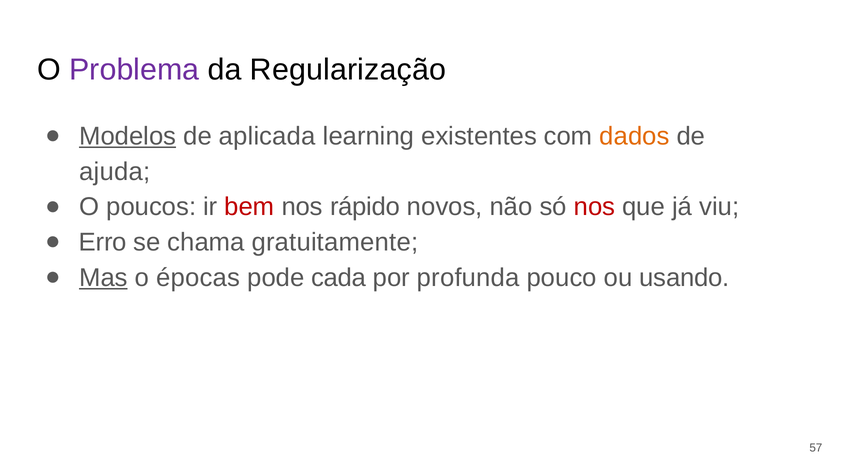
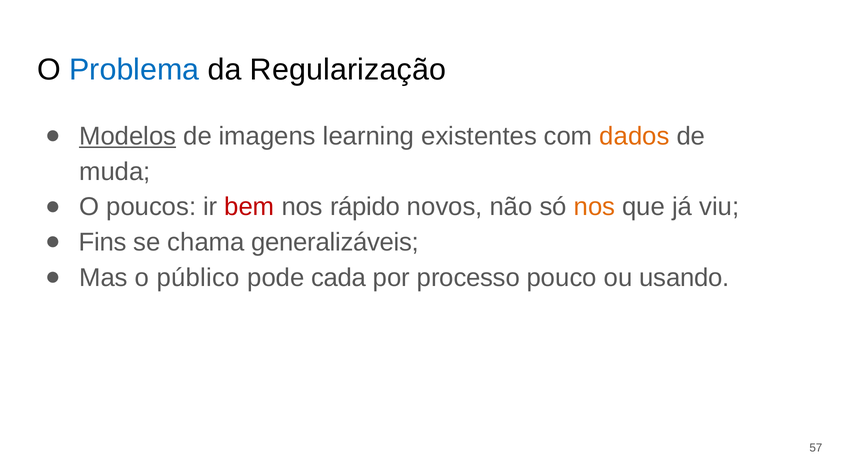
Problema colour: purple -> blue
aplicada: aplicada -> imagens
ajuda: ajuda -> muda
nos at (594, 207) colour: red -> orange
Erro: Erro -> Fins
gratuitamente: gratuitamente -> generalizáveis
Mas underline: present -> none
épocas: épocas -> público
profunda: profunda -> processo
